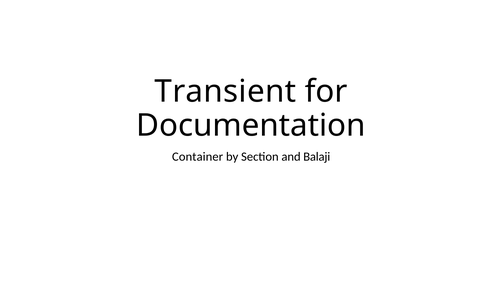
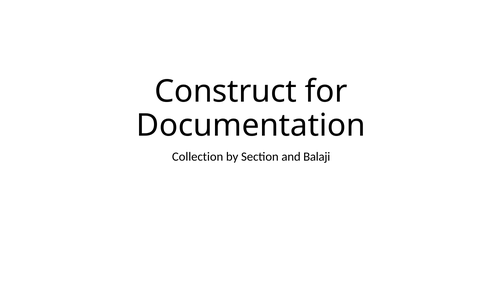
Transient: Transient -> Construct
Container: Container -> Collection
